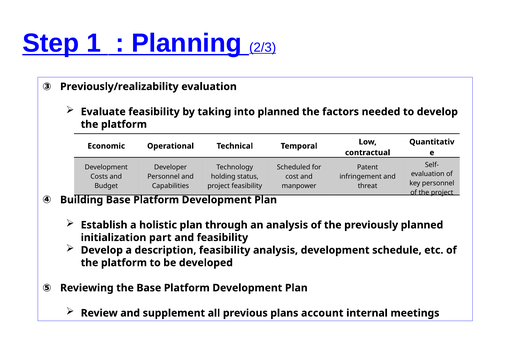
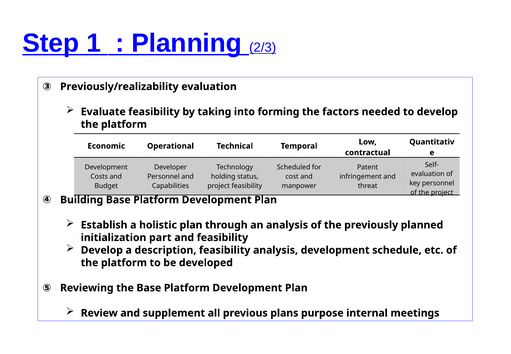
into planned: planned -> forming
account: account -> purpose
